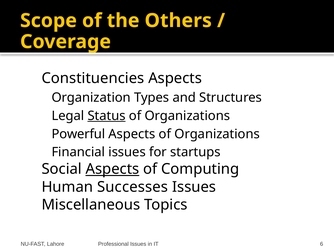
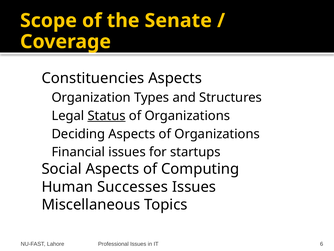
Others: Others -> Senate
Powerful: Powerful -> Deciding
Aspects at (112, 169) underline: present -> none
